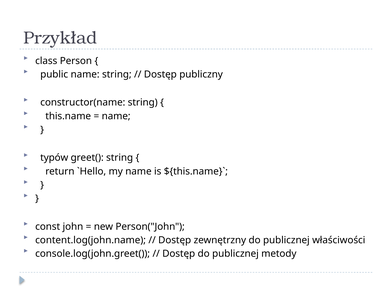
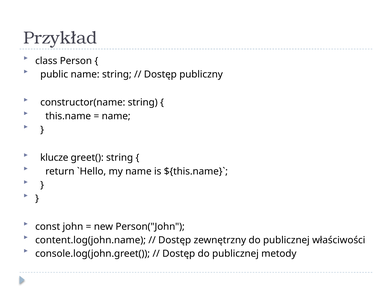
typów: typów -> klucze
